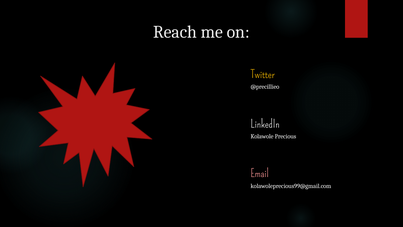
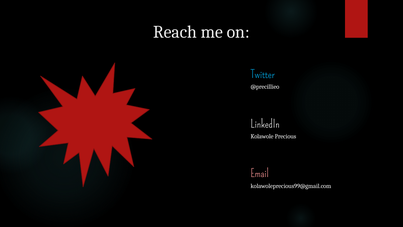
Twitter colour: yellow -> light blue
